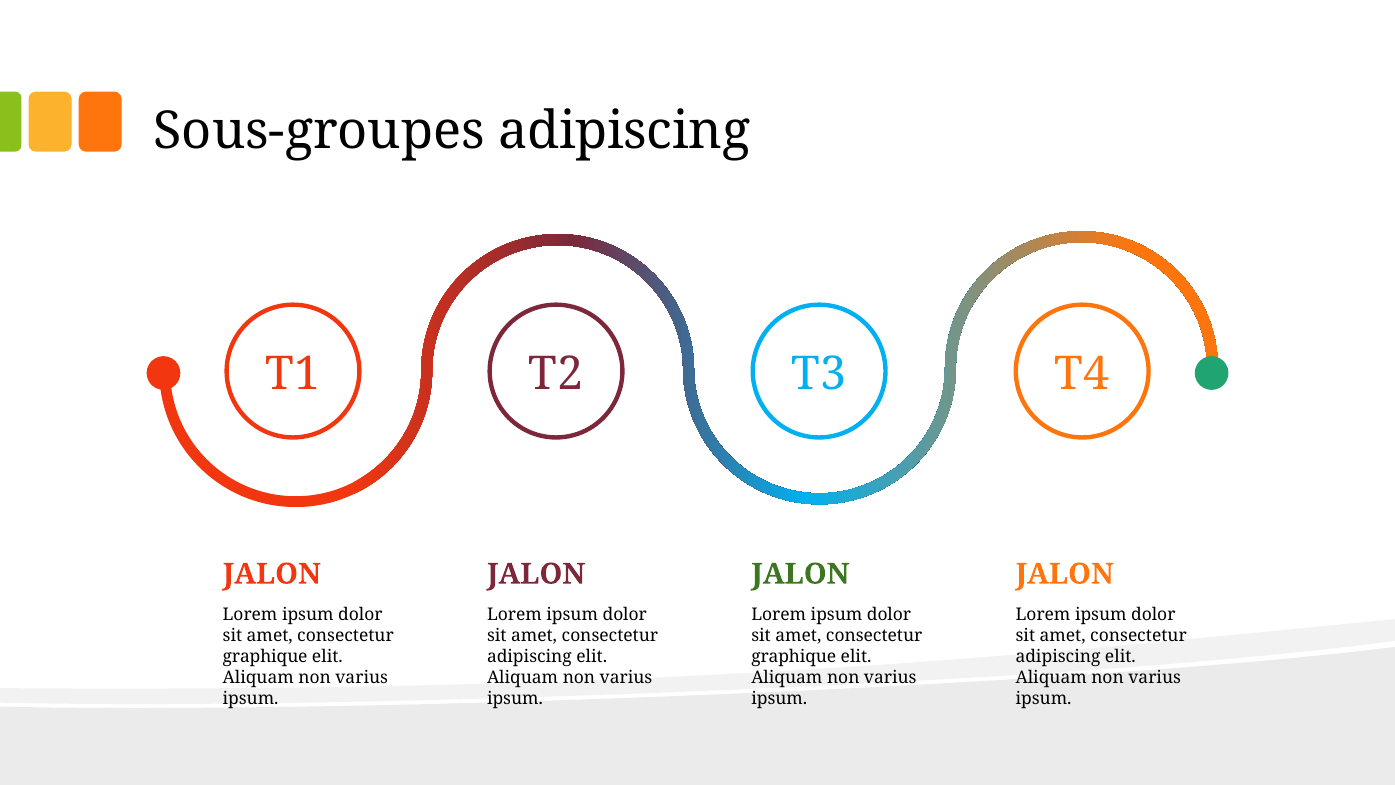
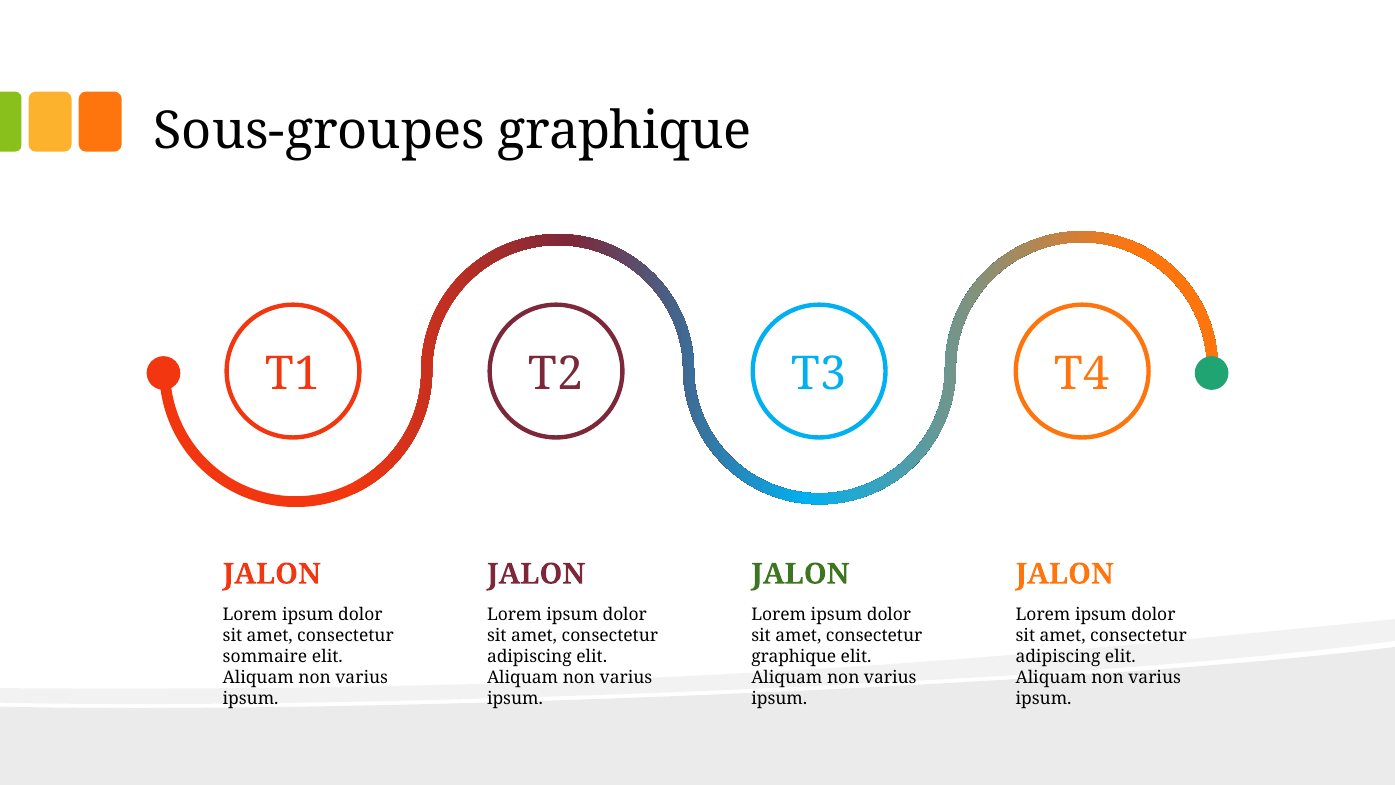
Sous-groupes adipiscing: adipiscing -> graphique
graphique at (265, 657): graphique -> sommaire
